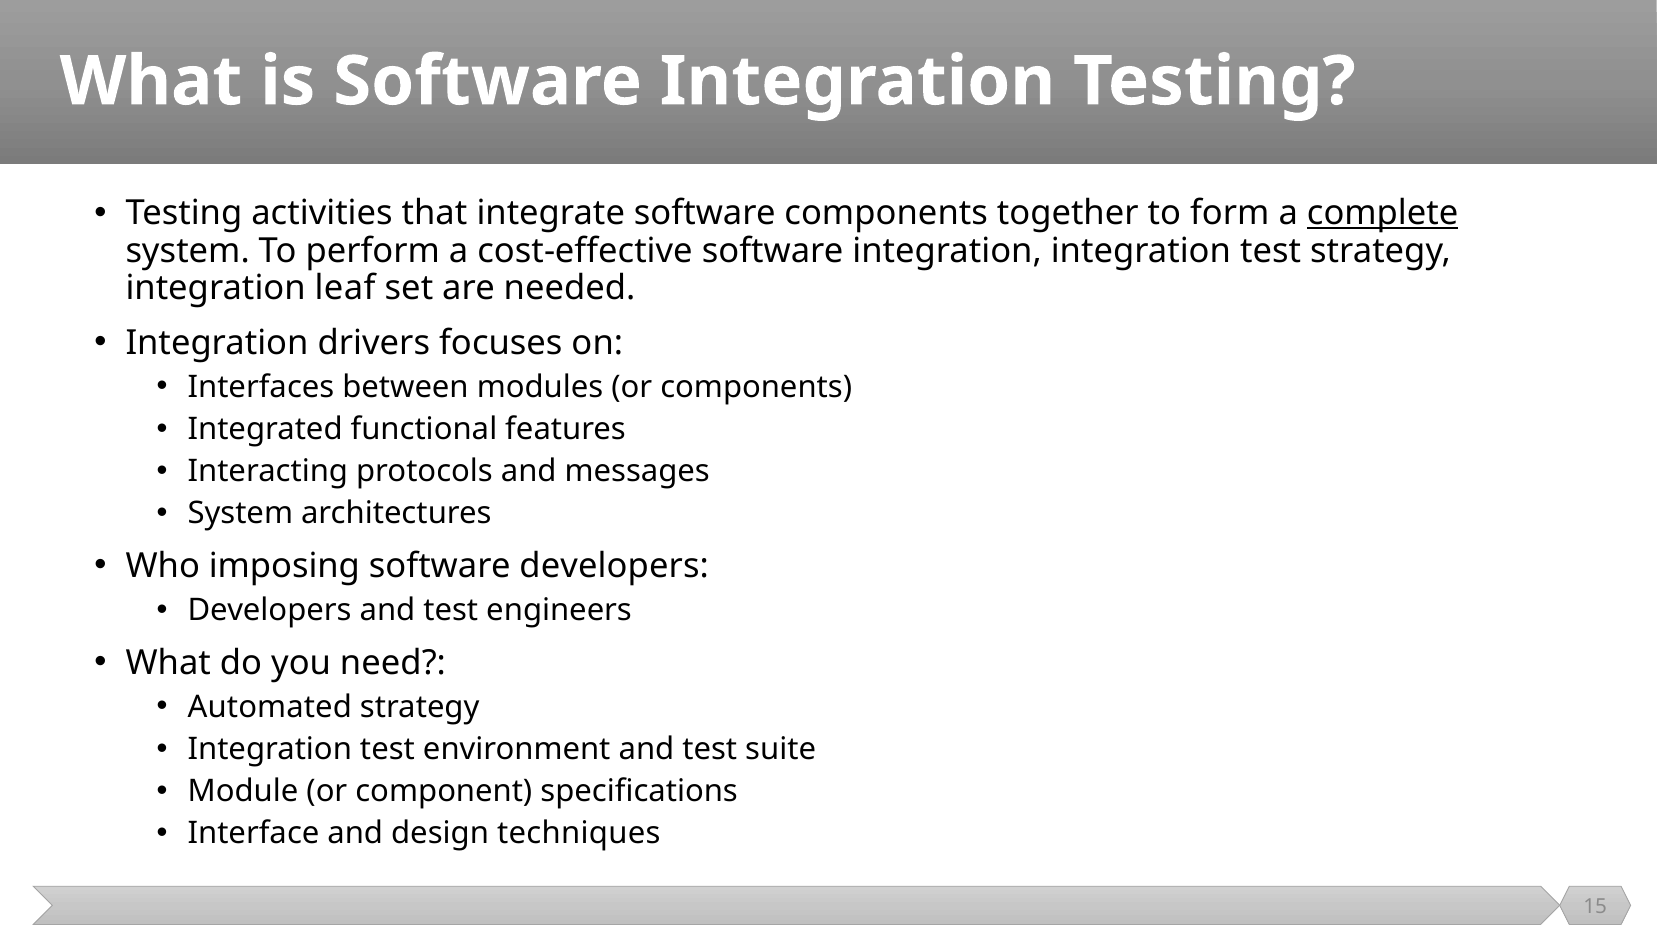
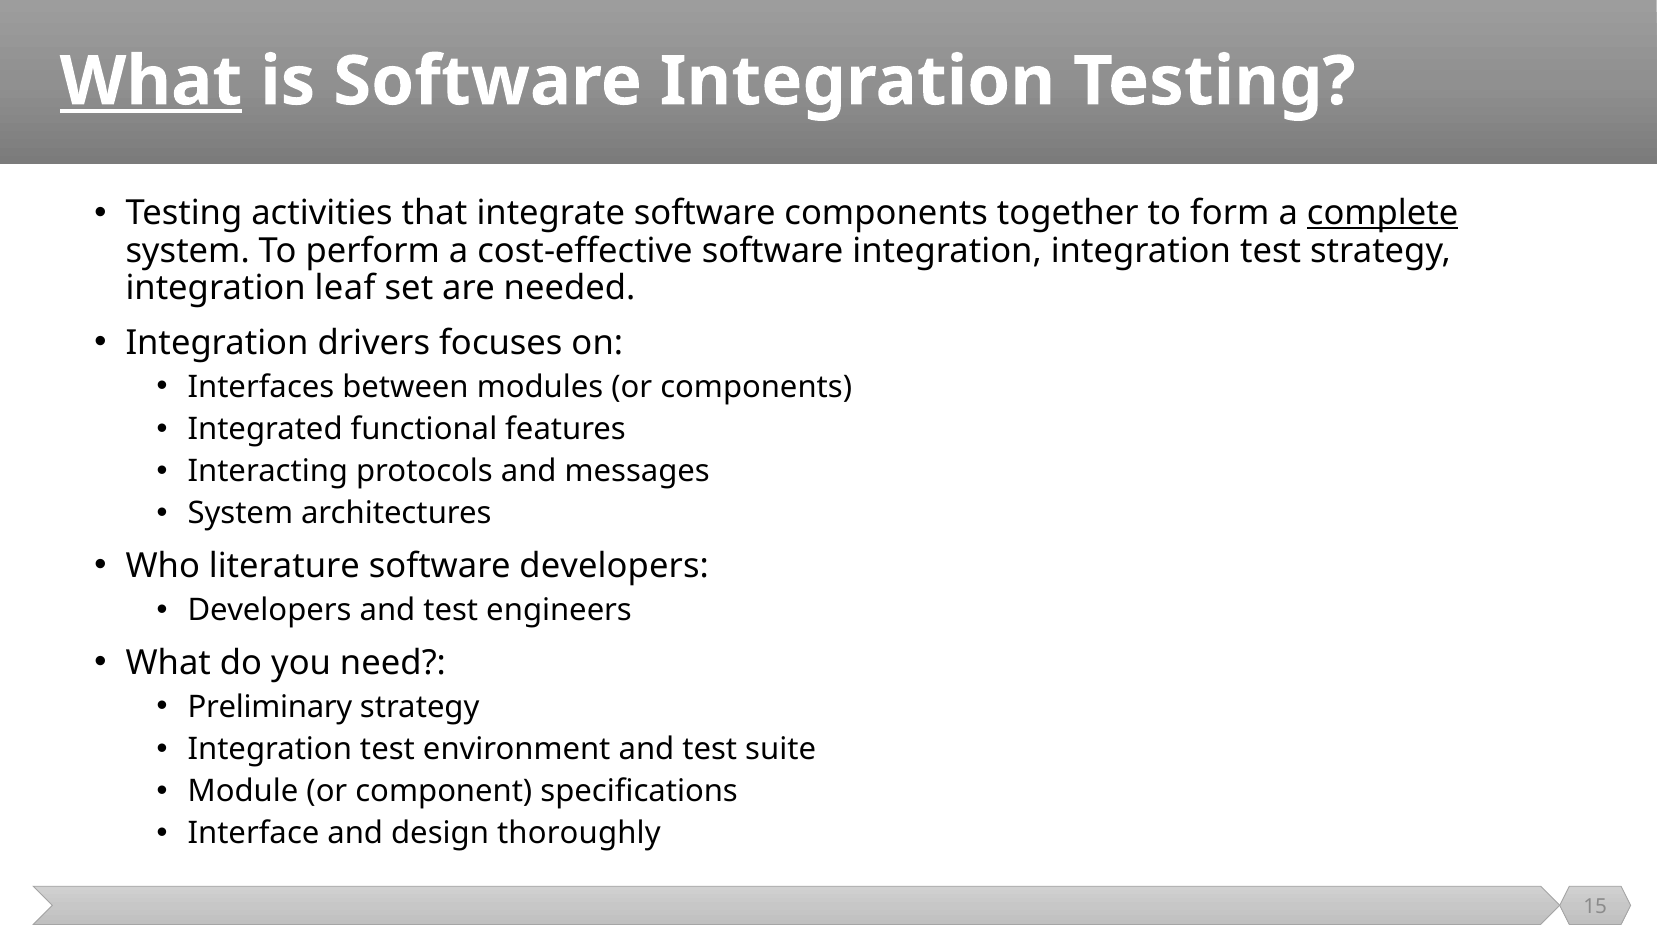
What at (151, 82) underline: none -> present
imposing: imposing -> literature
Automated: Automated -> Preliminary
techniques: techniques -> thoroughly
